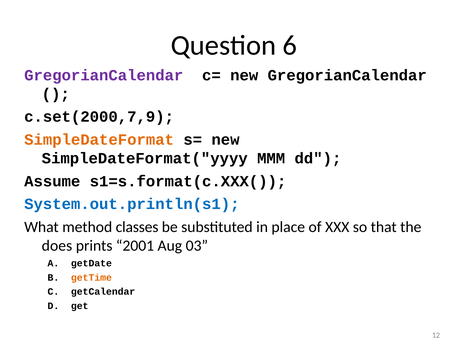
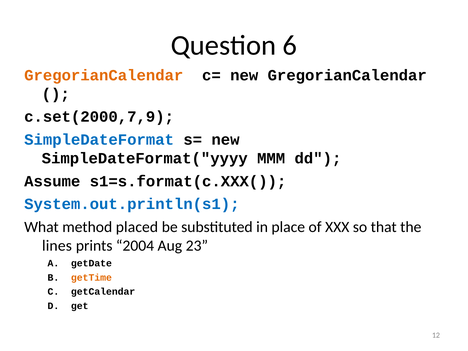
GregorianCalendar at (104, 75) colour: purple -> orange
SimpleDateFormat colour: orange -> blue
classes: classes -> placed
does: does -> lines
2001: 2001 -> 2004
03: 03 -> 23
